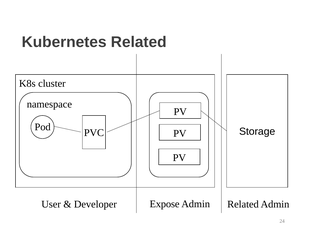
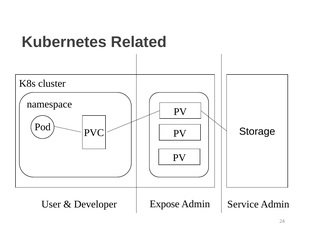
Admin Related: Related -> Service
